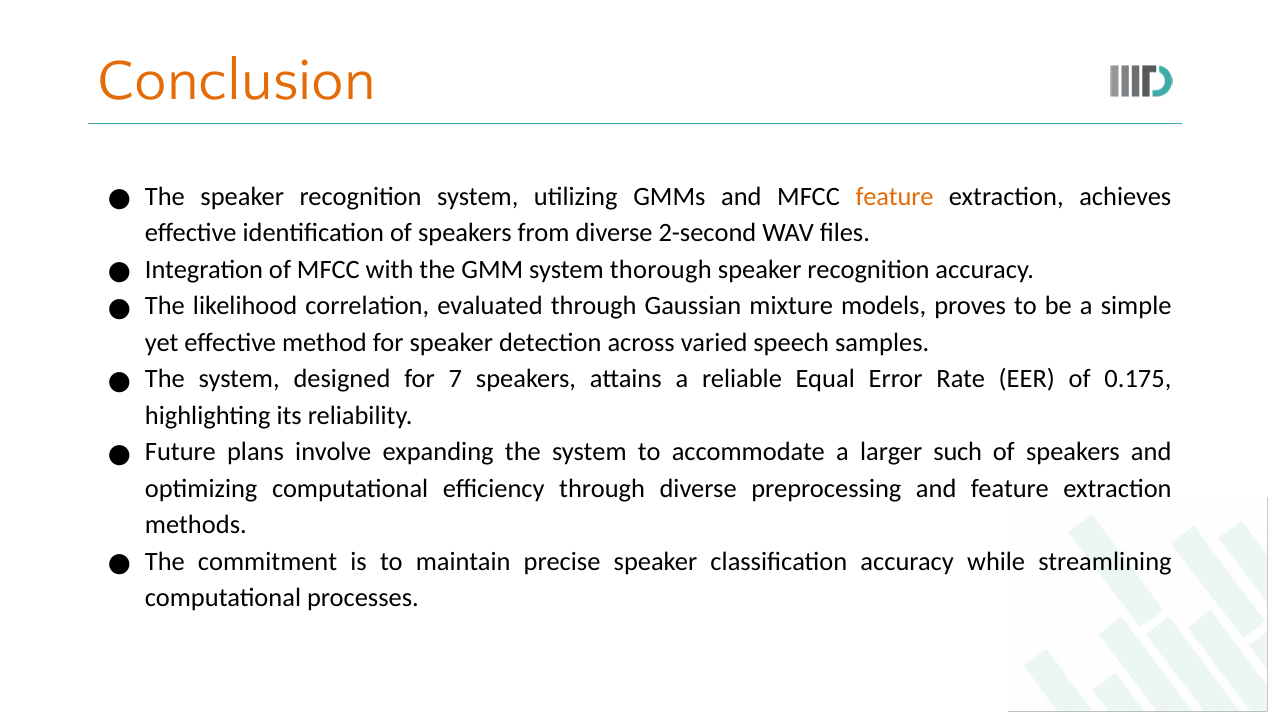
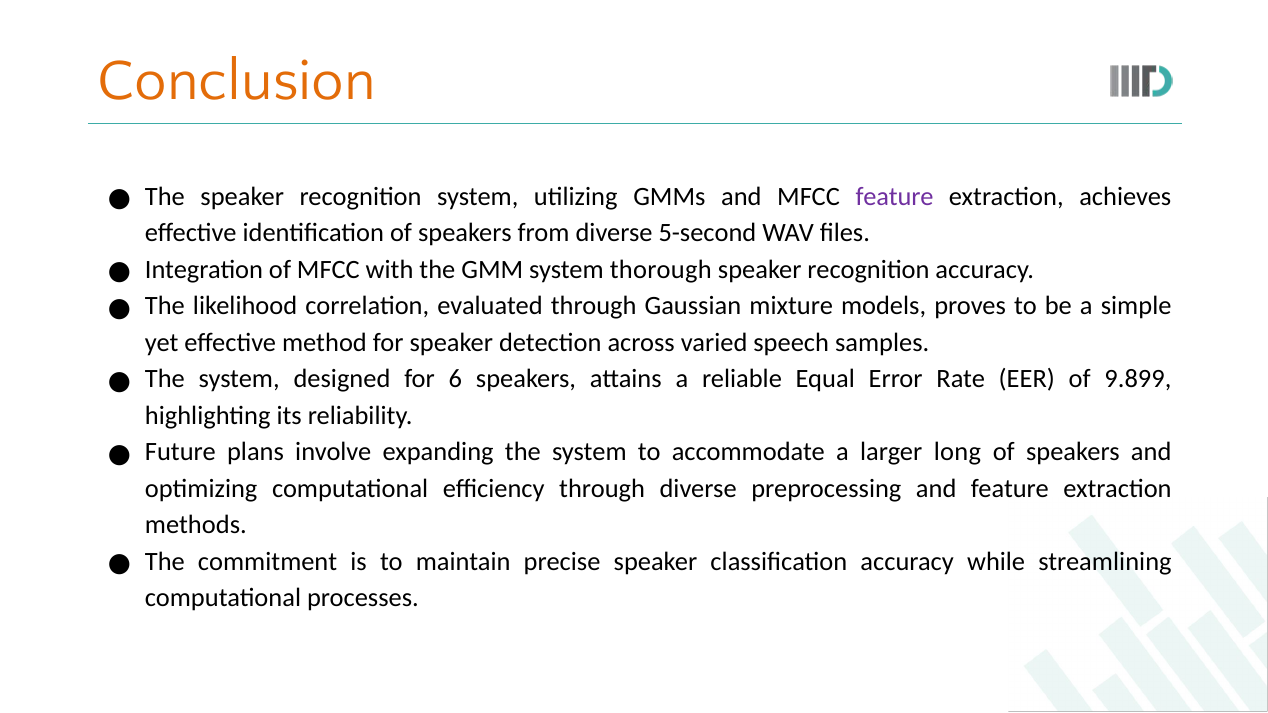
feature at (894, 197) colour: orange -> purple
2-second: 2-second -> 5-second
7: 7 -> 6
0.175: 0.175 -> 9.899
such: such -> long
